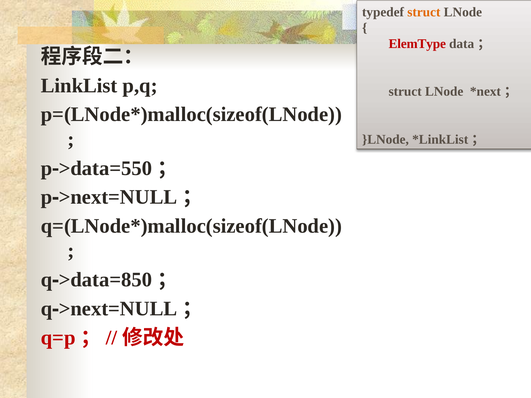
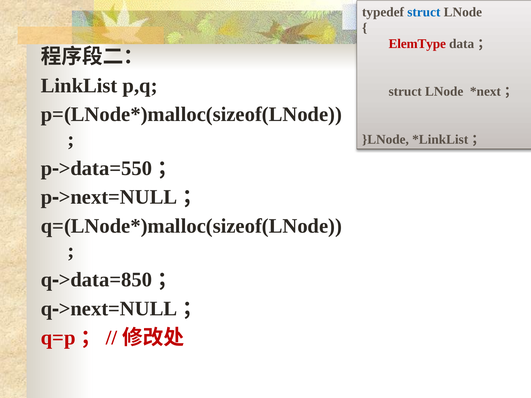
struct at (424, 12) colour: orange -> blue
